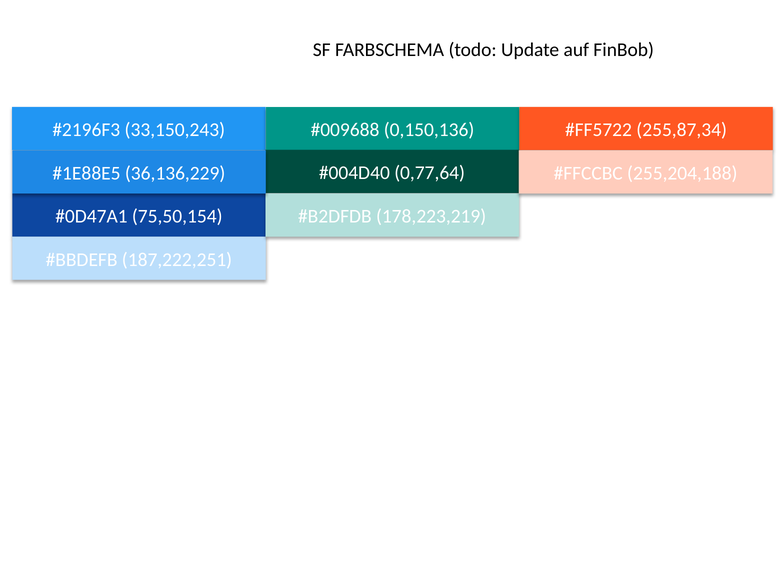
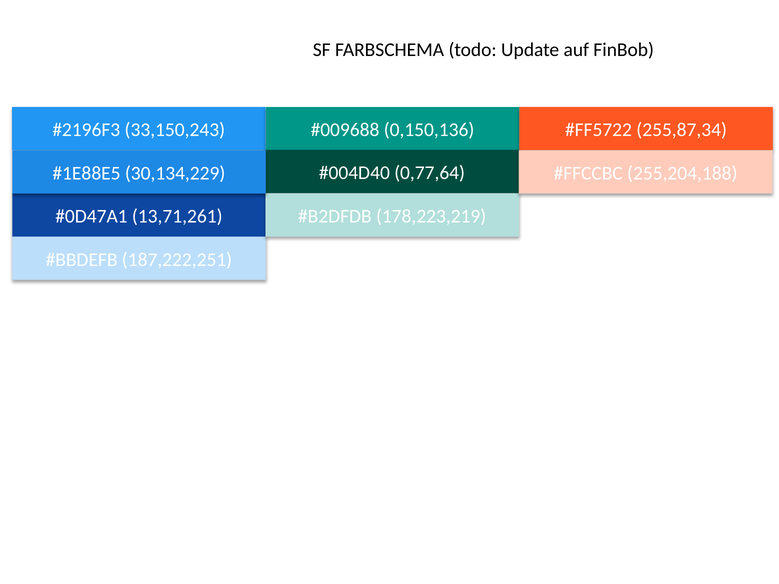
36,136,229: 36,136,229 -> 30,134,229
75,50,154: 75,50,154 -> 13,71,261
